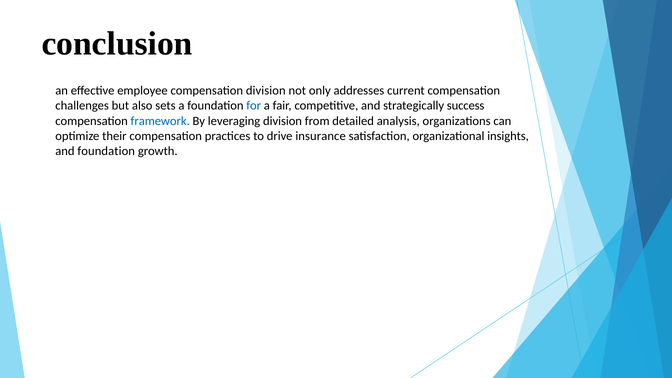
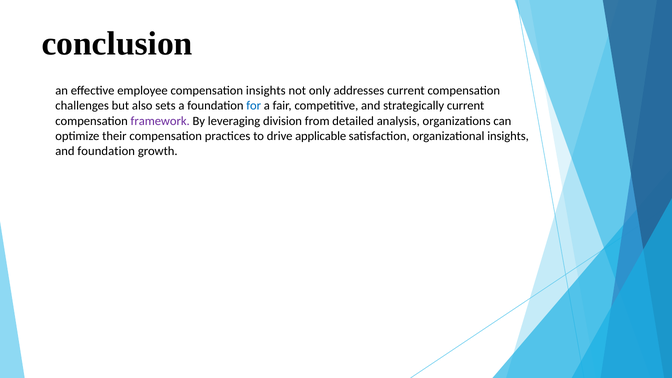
compensation division: division -> insights
strategically success: success -> current
framework colour: blue -> purple
insurance: insurance -> applicable
